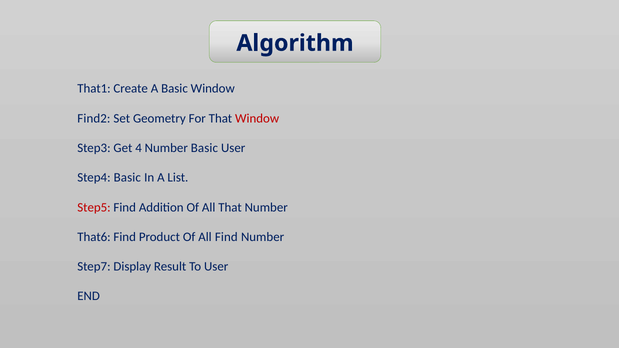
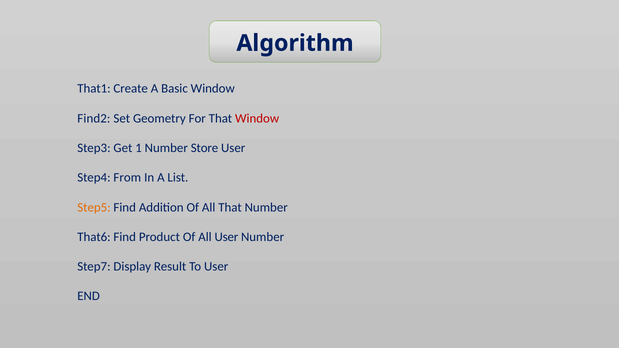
4: 4 -> 1
Number Basic: Basic -> Store
Step4 Basic: Basic -> From
Step5 colour: red -> orange
All Find: Find -> User
